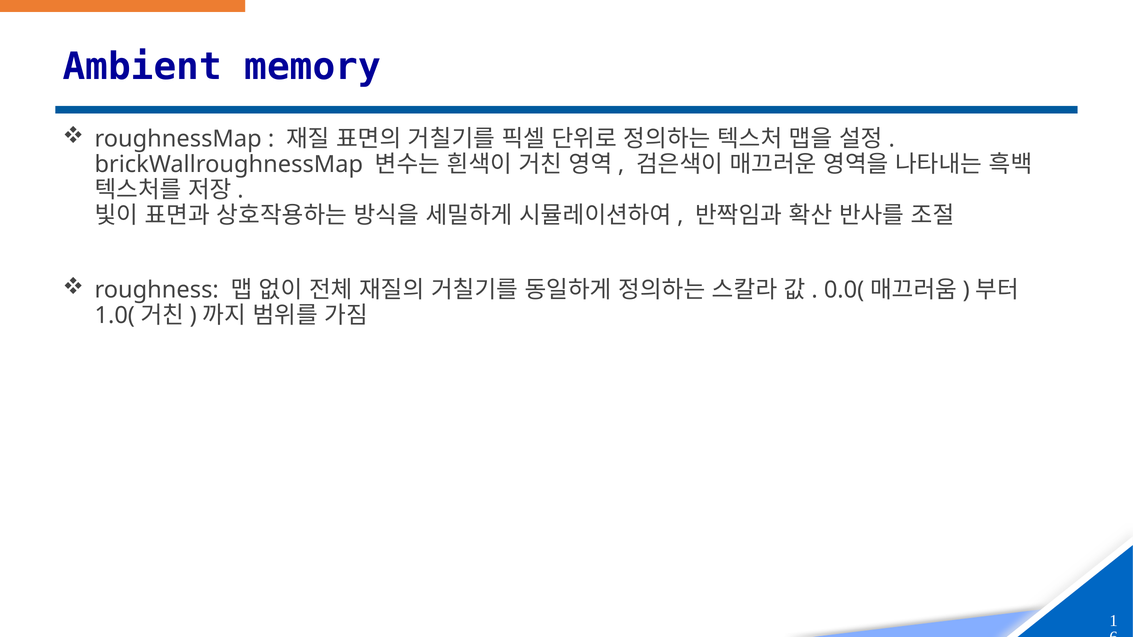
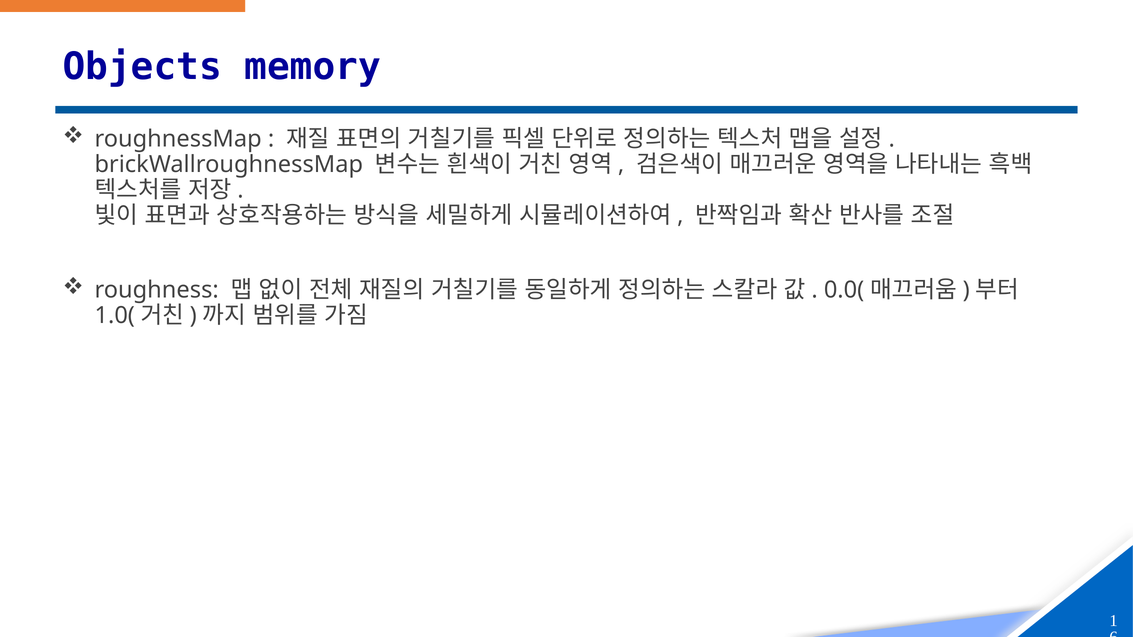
Ambient: Ambient -> Objects
